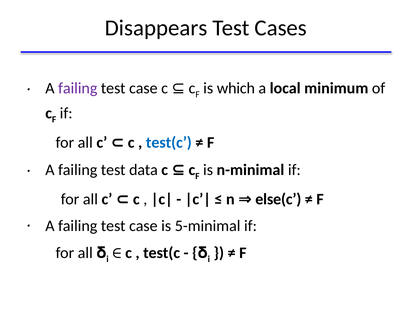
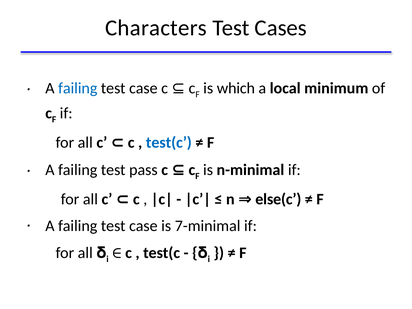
Disappears: Disappears -> Characters
failing at (78, 88) colour: purple -> blue
data: data -> pass
5-minimal: 5-minimal -> 7-minimal
